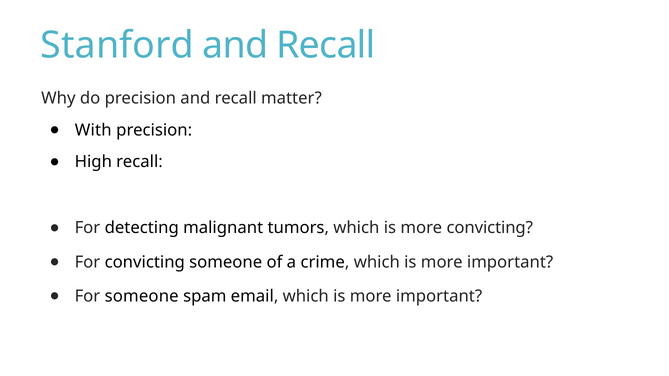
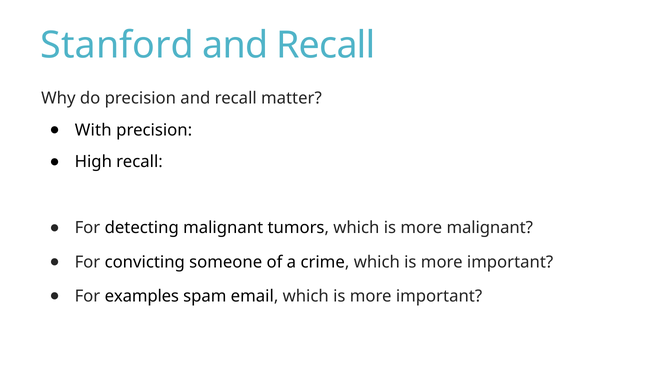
more convicting: convicting -> malignant
For someone: someone -> examples
